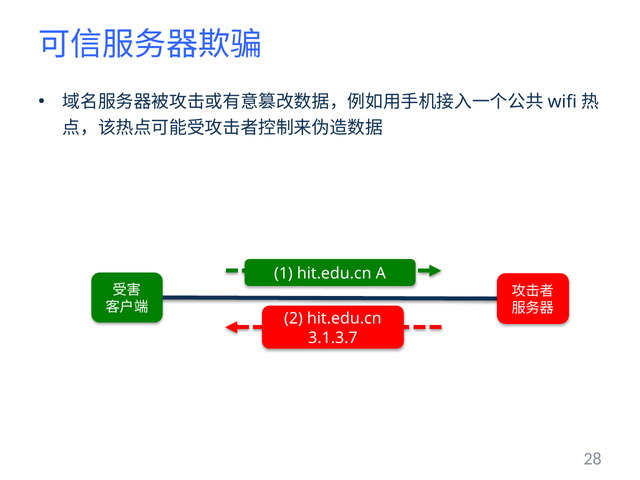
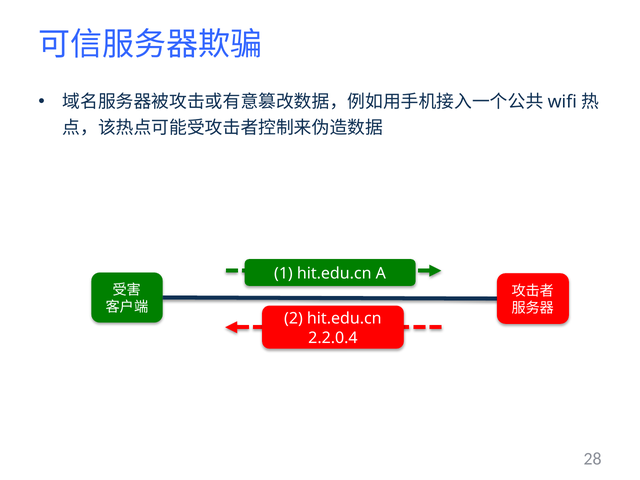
3.1.3.7: 3.1.3.7 -> 2.2.0.4
